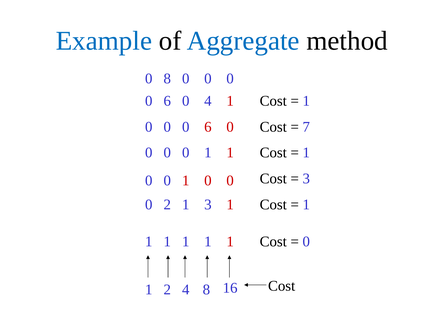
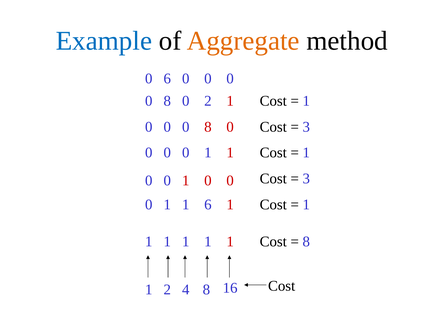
Aggregate colour: blue -> orange
0 8: 8 -> 6
6 at (167, 101): 6 -> 8
0 4: 4 -> 2
6 at (208, 127): 6 -> 8
7 at (306, 127): 7 -> 3
2 at (167, 204): 2 -> 1
1 3: 3 -> 6
0 at (306, 241): 0 -> 8
